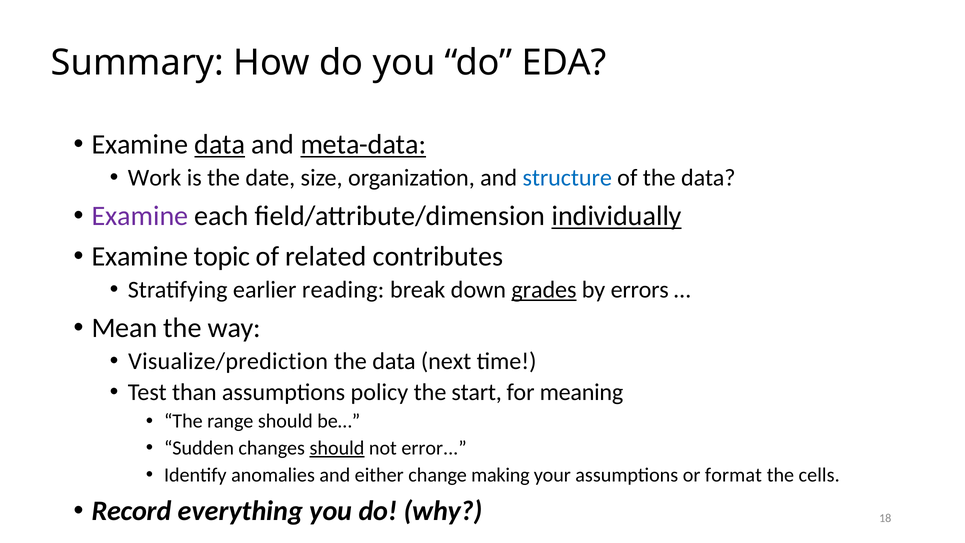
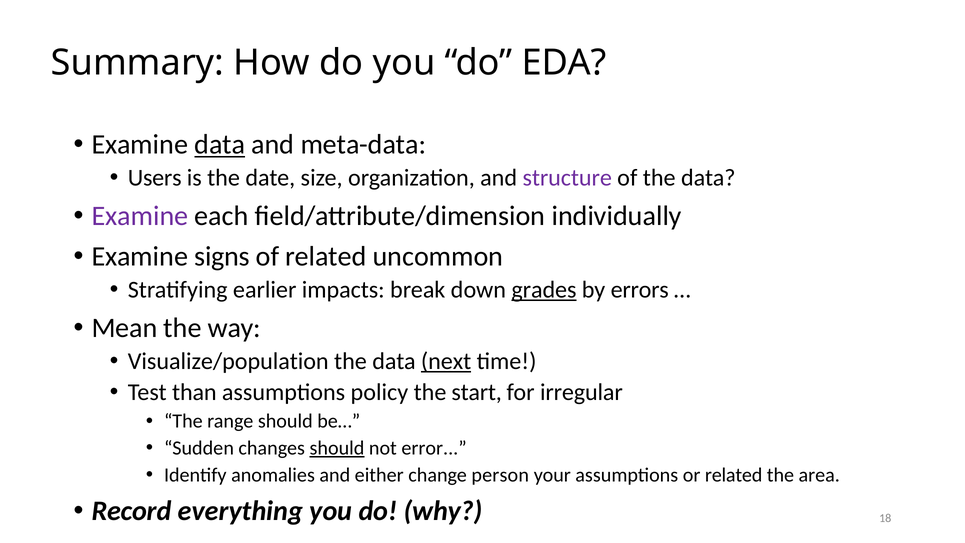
meta-data underline: present -> none
Work: Work -> Users
structure colour: blue -> purple
individually underline: present -> none
topic: topic -> signs
contributes: contributes -> uncommon
reading: reading -> impacts
Visualize/prediction: Visualize/prediction -> Visualize/population
next underline: none -> present
meaning: meaning -> irregular
making: making -> person
or format: format -> related
cells: cells -> area
